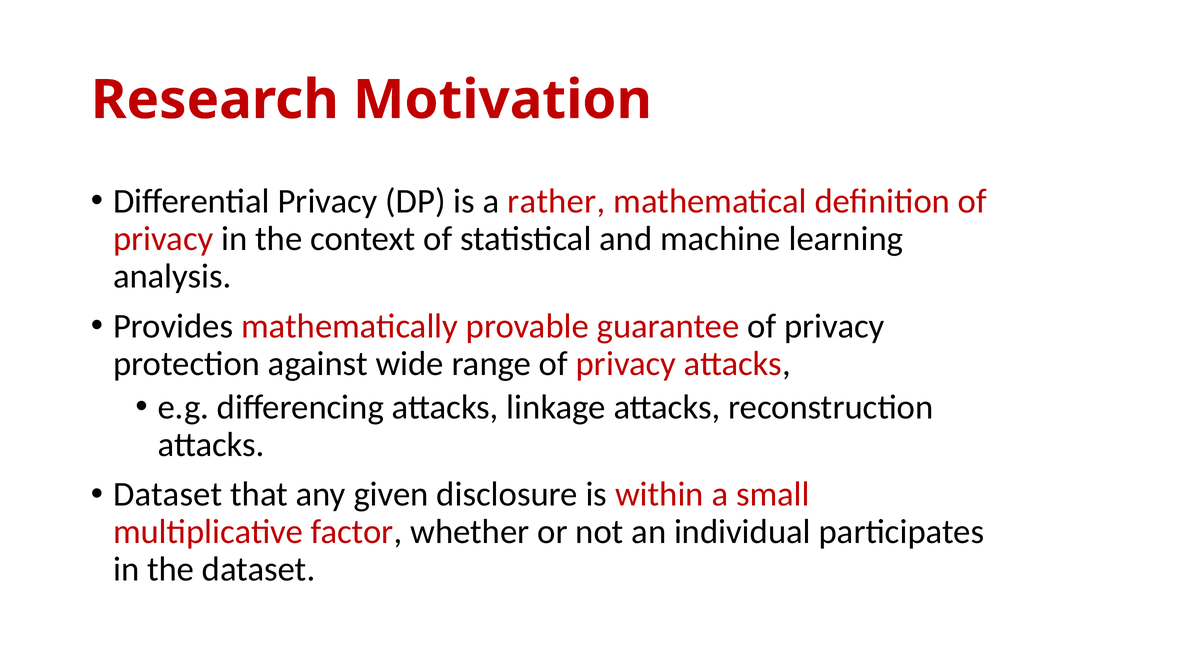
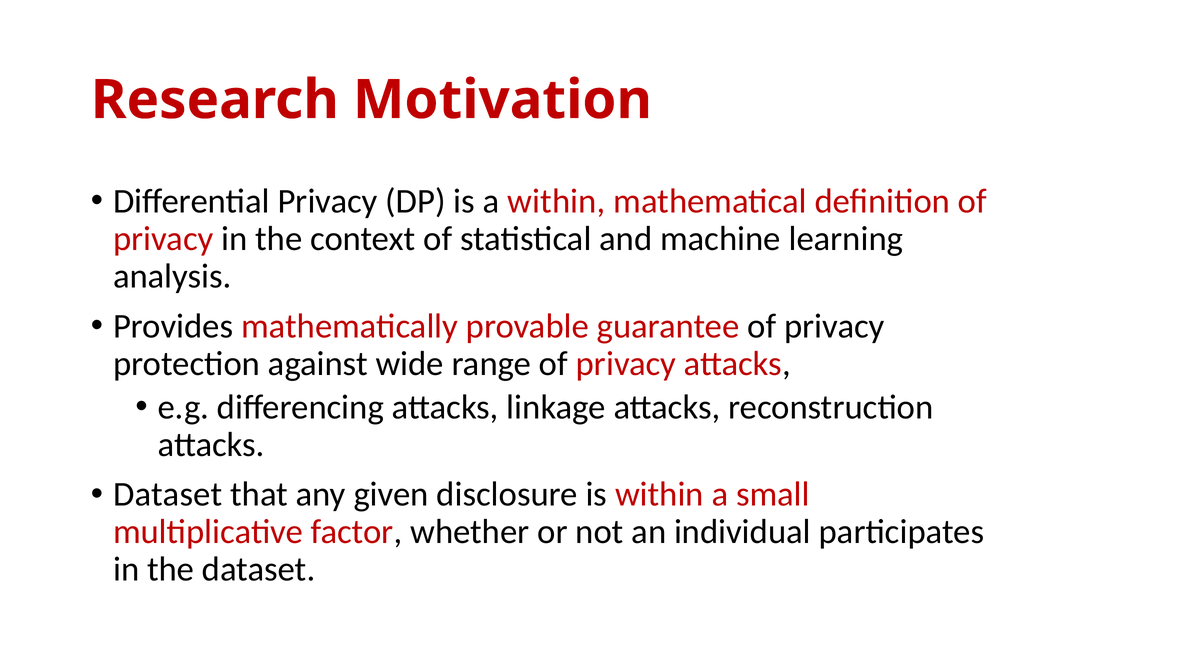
a rather: rather -> within
